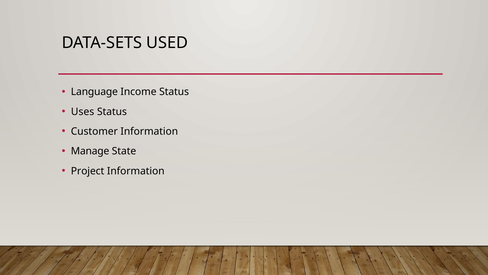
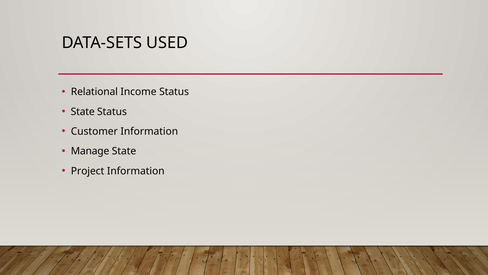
Language: Language -> Relational
Uses at (83, 111): Uses -> State
